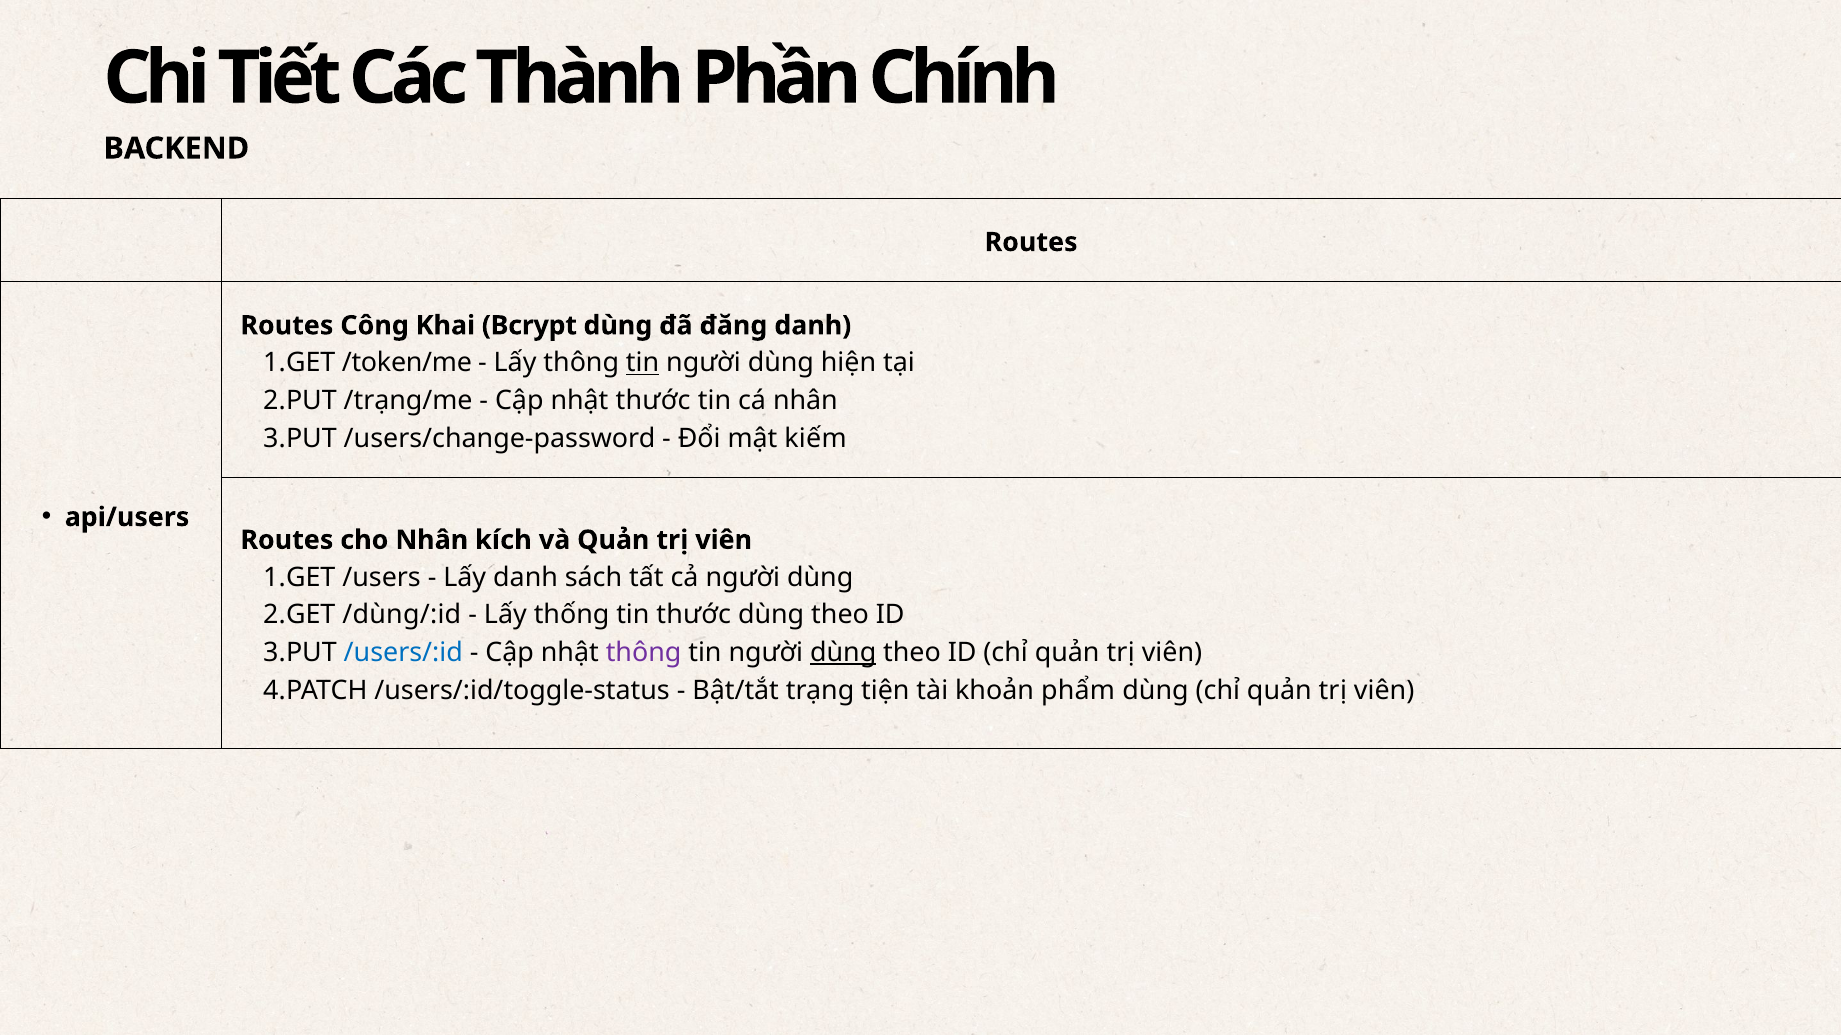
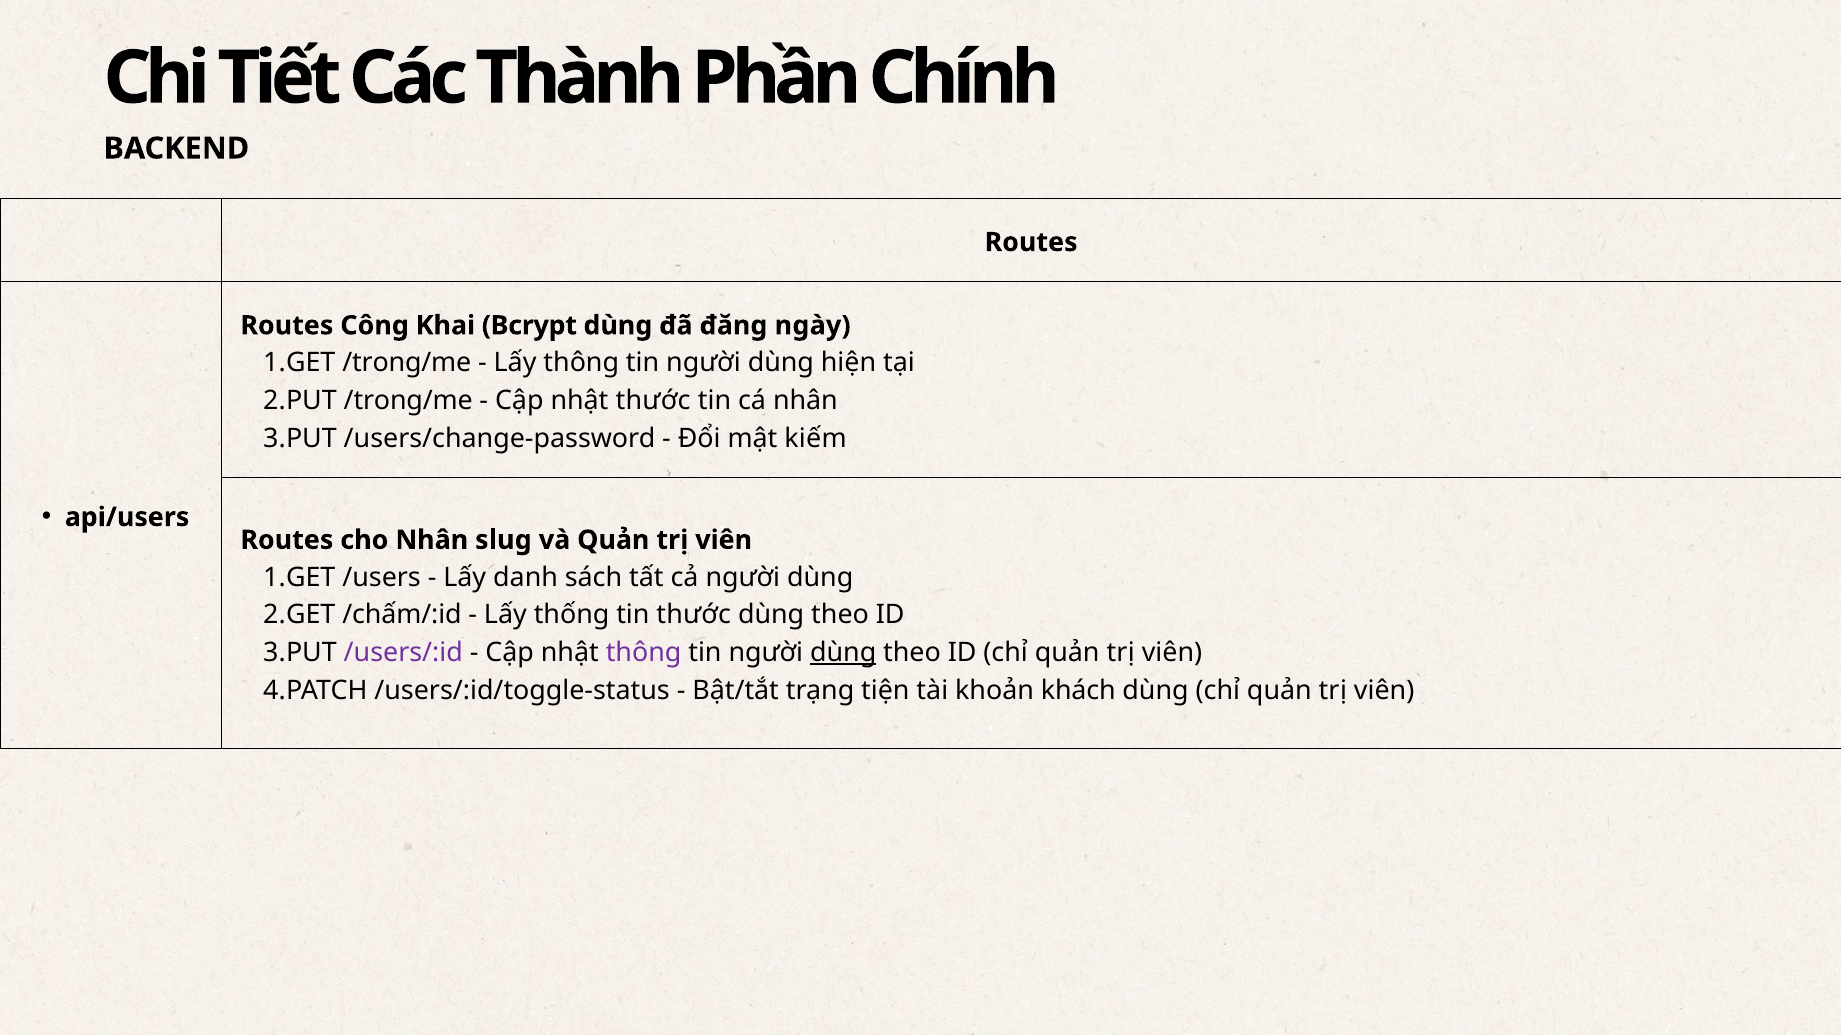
đăng danh: danh -> ngày
/token/me at (407, 363): /token/me -> /trong/me
tin at (643, 363) underline: present -> none
/trạng/me at (408, 401): /trạng/me -> /trong/me
kích: kích -> slug
/dùng/:id: /dùng/:id -> /chấm/:id
/users/:id colour: blue -> purple
phẩm: phẩm -> khách
